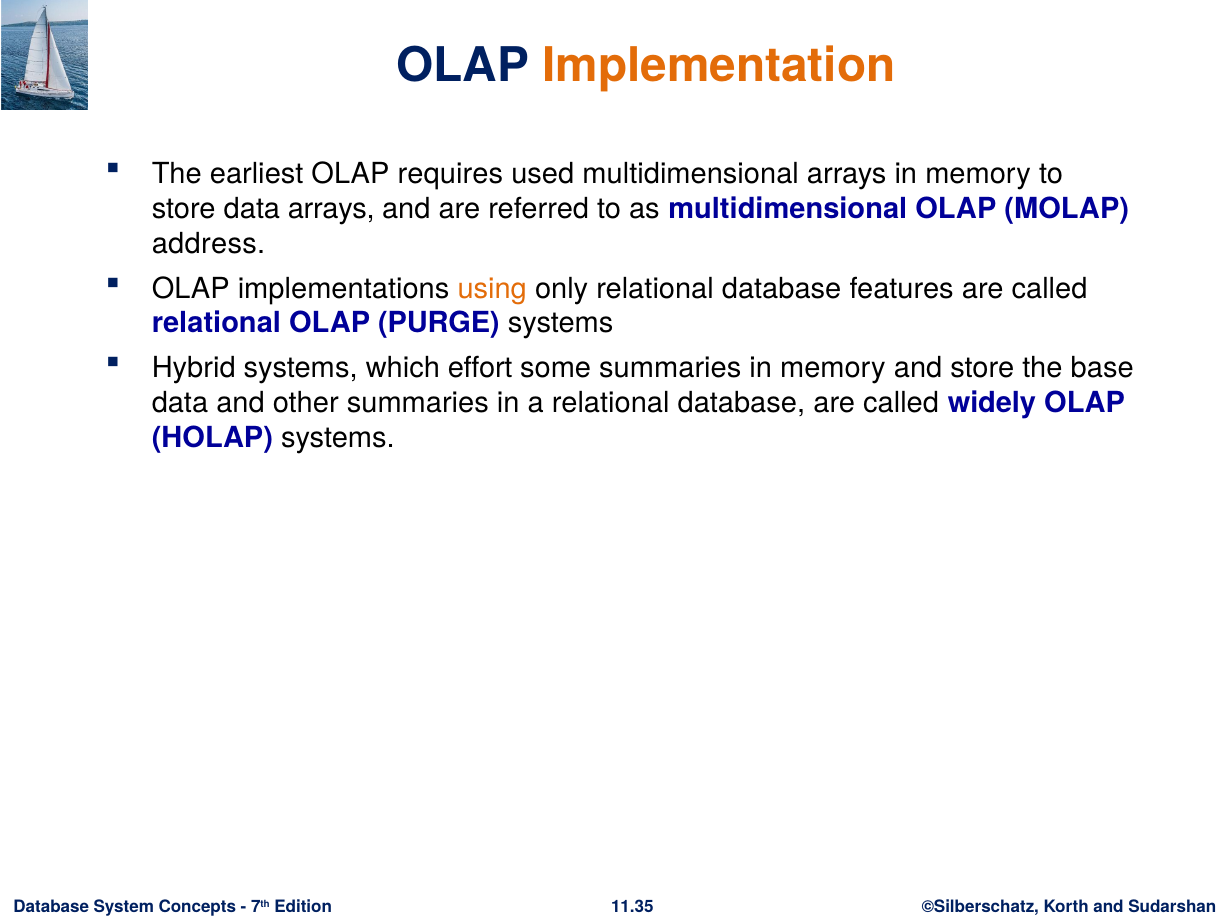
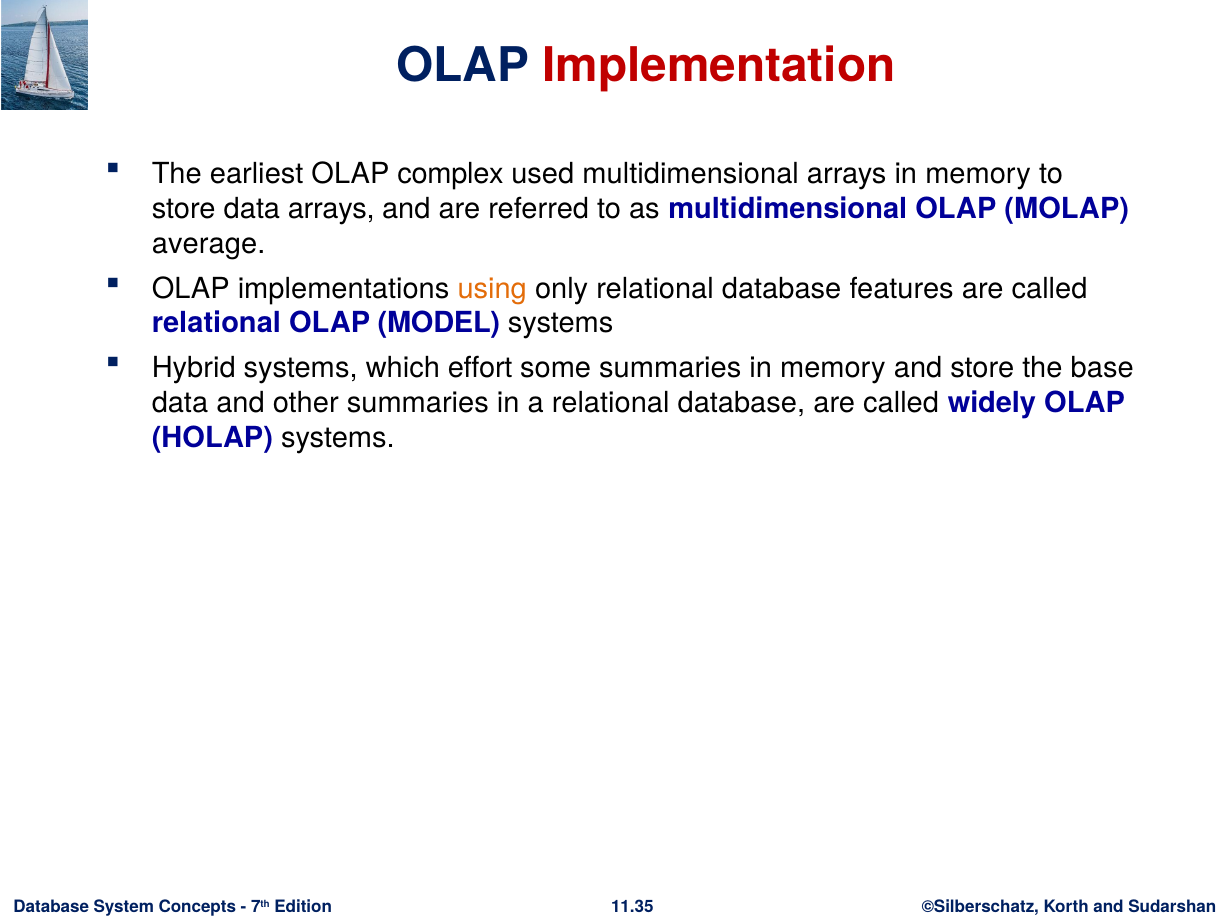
Implementation colour: orange -> red
requires: requires -> complex
address: address -> average
PURGE: PURGE -> MODEL
